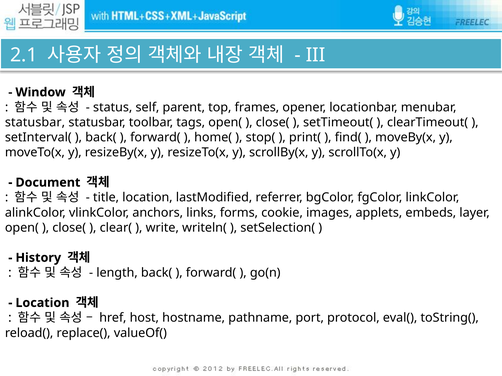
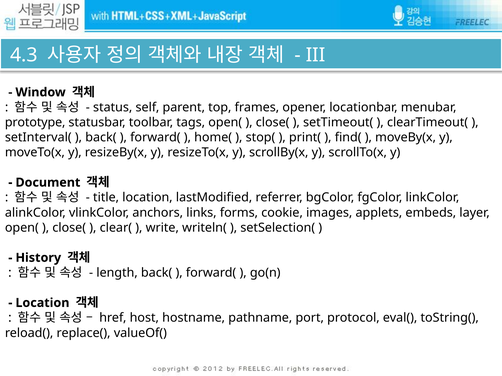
2.1: 2.1 -> 4.3
statusbar at (35, 122): statusbar -> prototype
